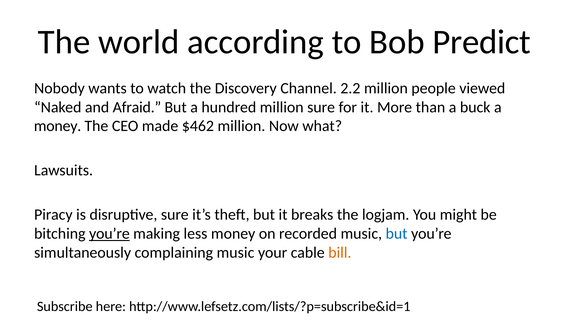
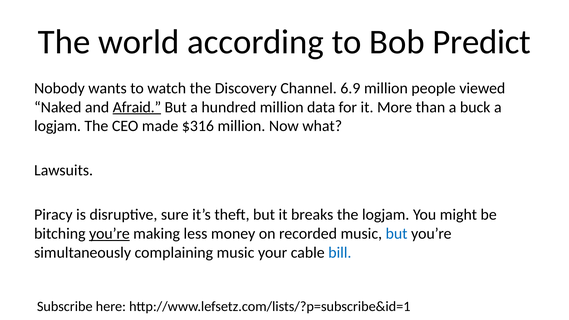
2.2: 2.2 -> 6.9
Afraid underline: none -> present
million sure: sure -> data
money at (58, 126): money -> logjam
$462: $462 -> $316
bill colour: orange -> blue
